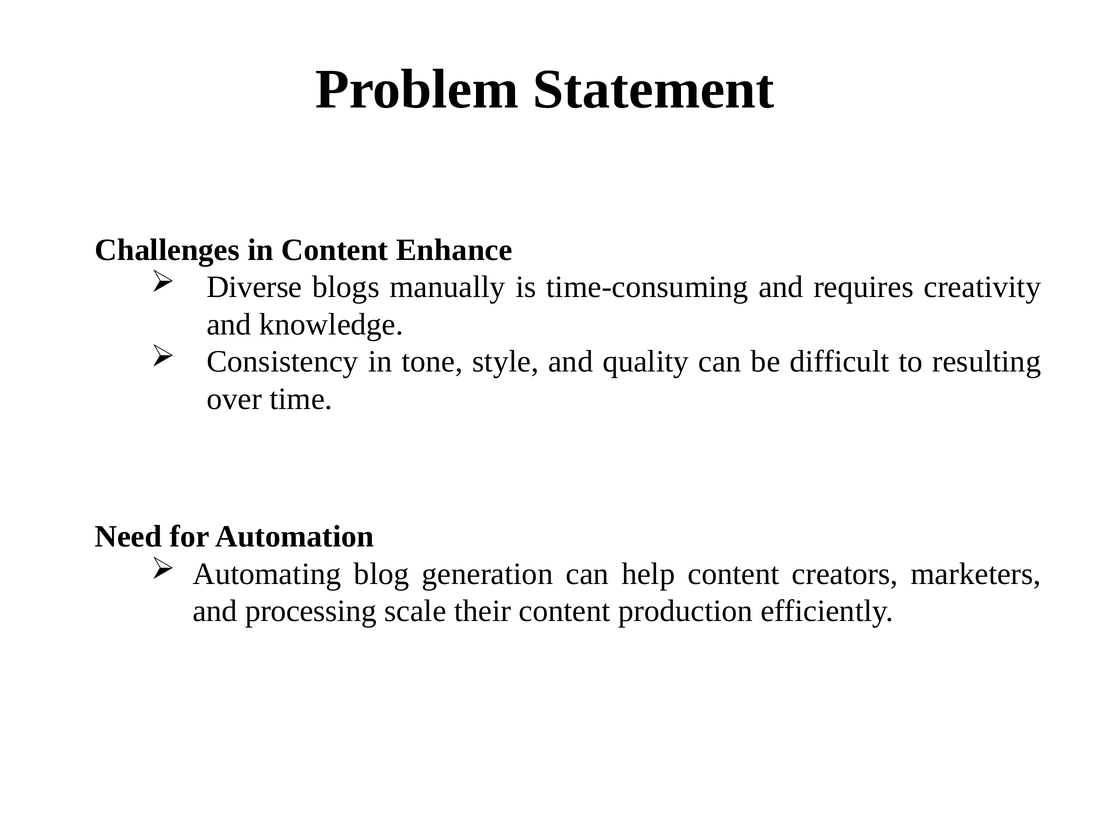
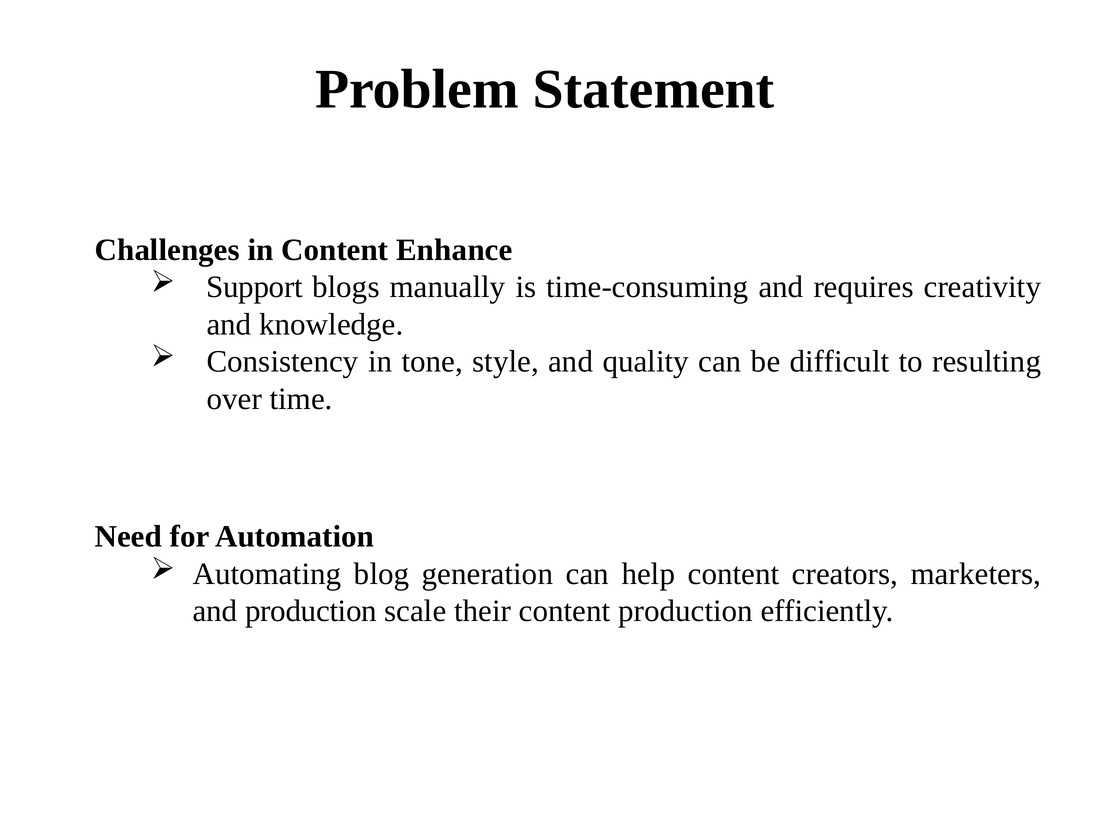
Diverse: Diverse -> Support
and processing: processing -> production
